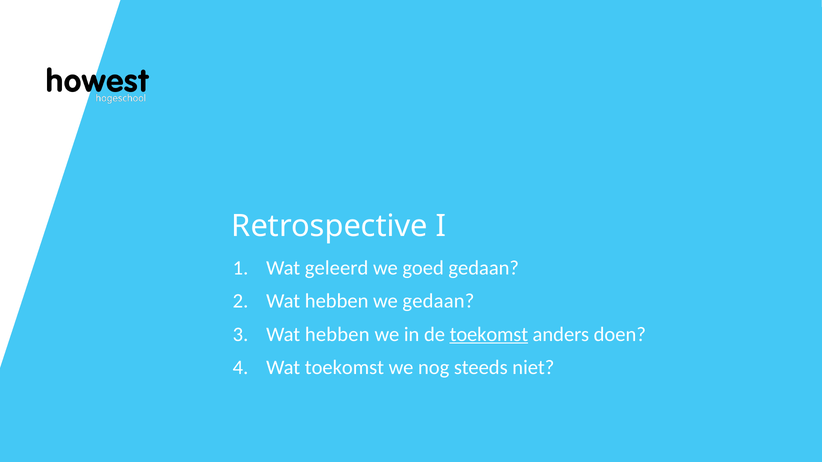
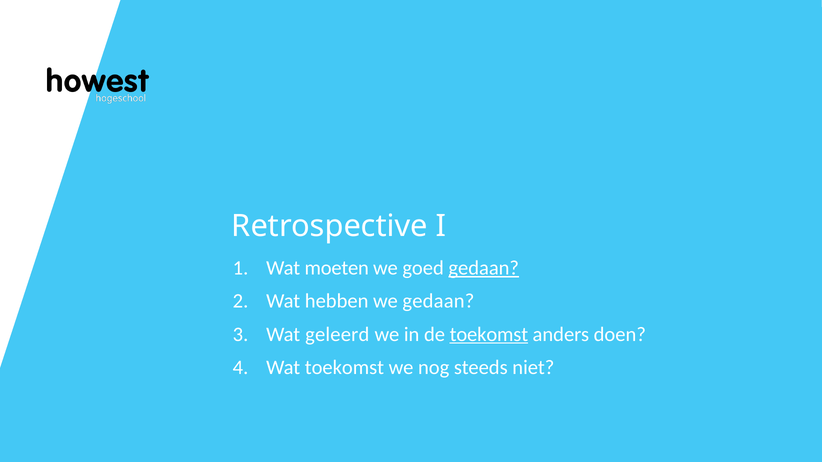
geleerd: geleerd -> moeten
gedaan at (484, 268) underline: none -> present
hebben at (337, 335): hebben -> geleerd
